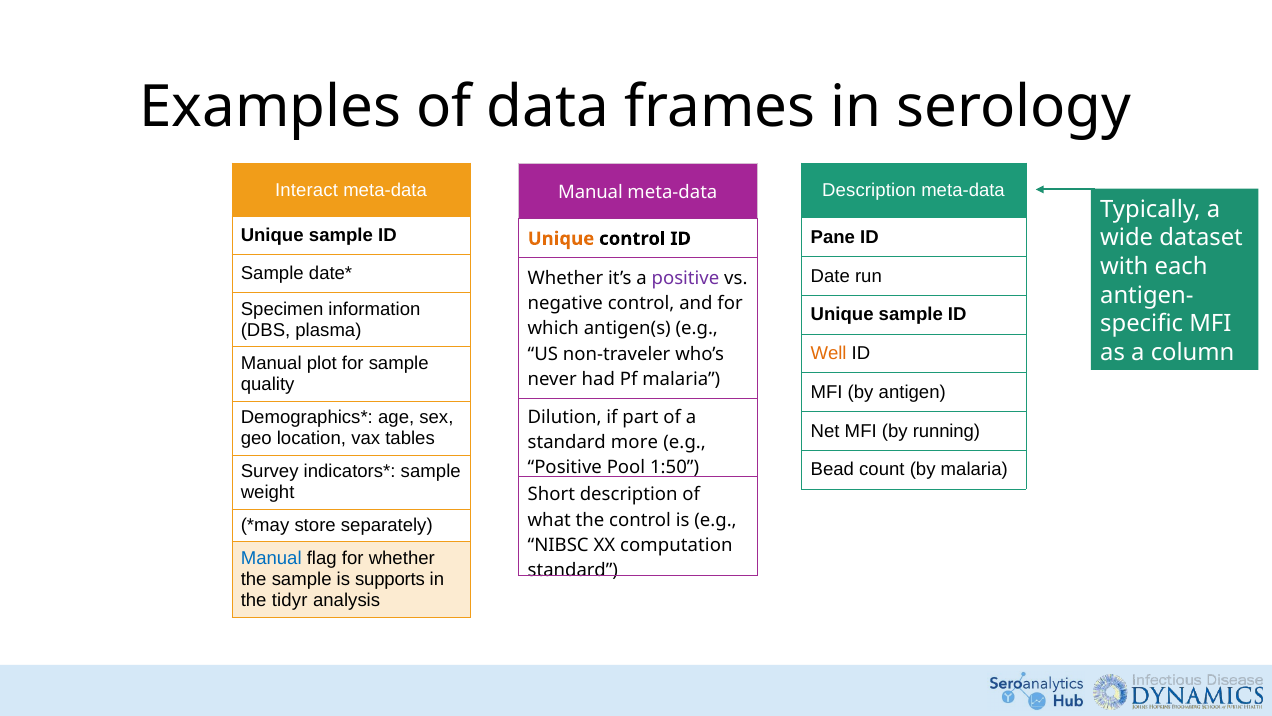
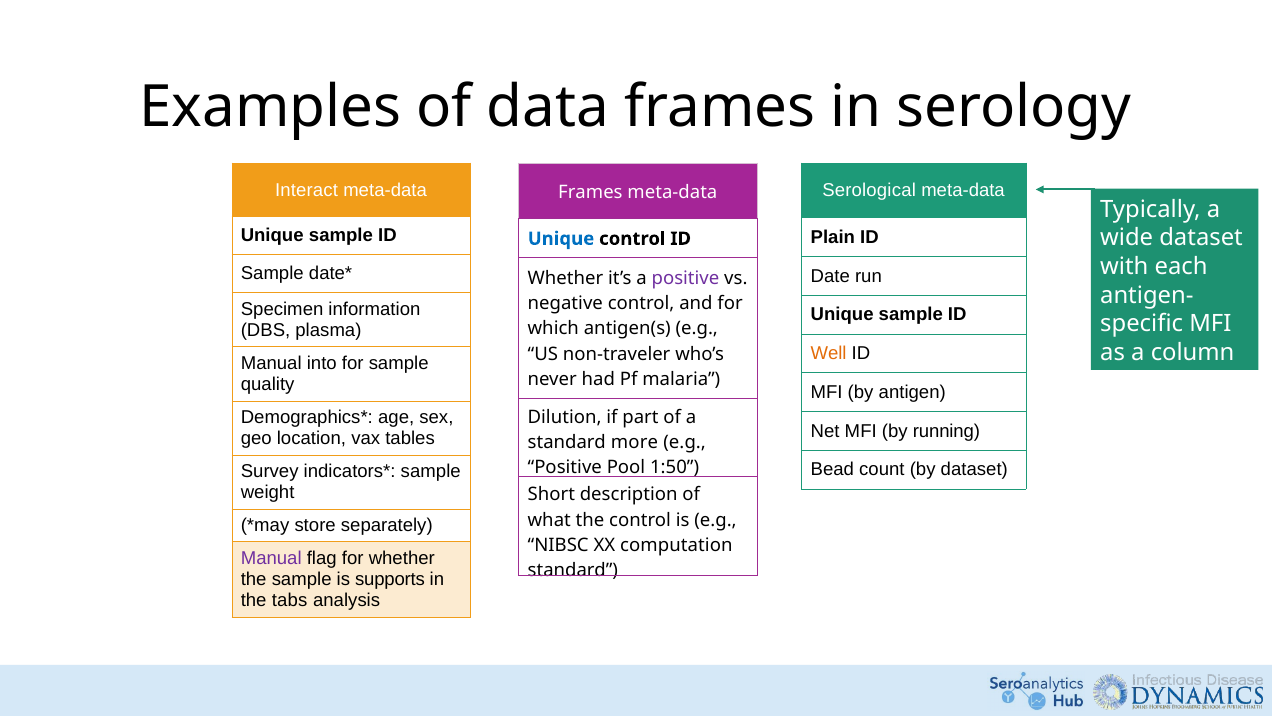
Description at (869, 190): Description -> Serological
Manual at (590, 192): Manual -> Frames
Pane: Pane -> Plain
Unique at (561, 238) colour: orange -> blue
plot: plot -> into
by malaria: malaria -> dataset
Manual at (271, 558) colour: blue -> purple
tidyr: tidyr -> tabs
